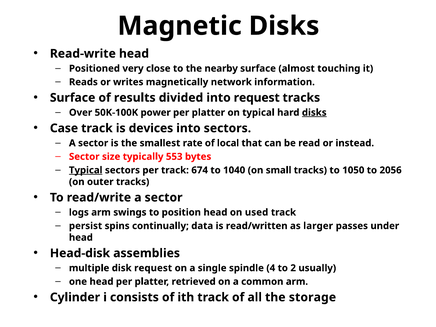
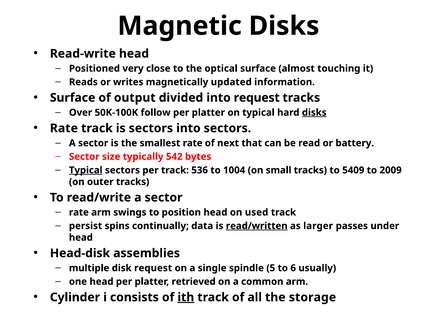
nearby: nearby -> optical
network: network -> updated
results: results -> output
power: power -> follow
Case at (64, 128): Case -> Rate
is devices: devices -> sectors
local: local -> next
instead: instead -> battery
553: 553 -> 542
674: 674 -> 536
1040: 1040 -> 1004
1050: 1050 -> 5409
2056: 2056 -> 2009
logs at (79, 212): logs -> rate
read/written underline: none -> present
4: 4 -> 5
2: 2 -> 6
ith underline: none -> present
